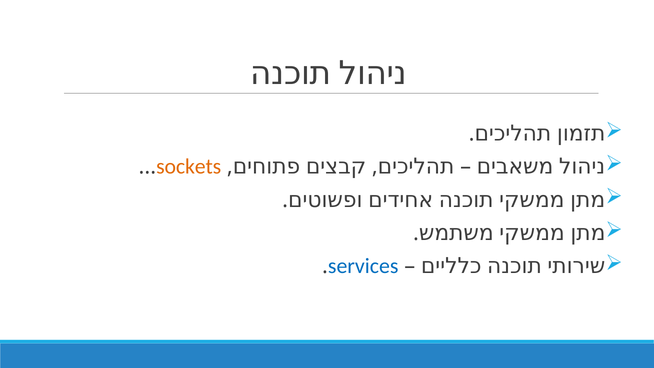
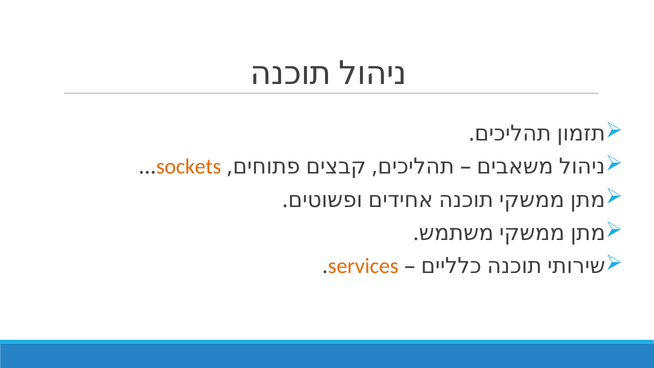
services colour: blue -> orange
